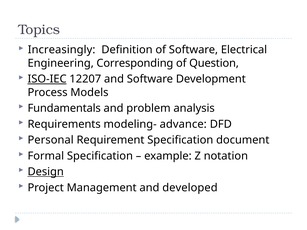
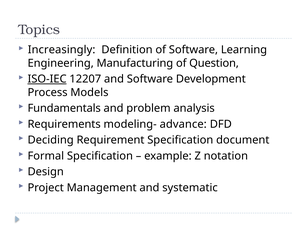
Electrical: Electrical -> Learning
Corresponding: Corresponding -> Manufacturing
Personal: Personal -> Deciding
Design underline: present -> none
developed: developed -> systematic
